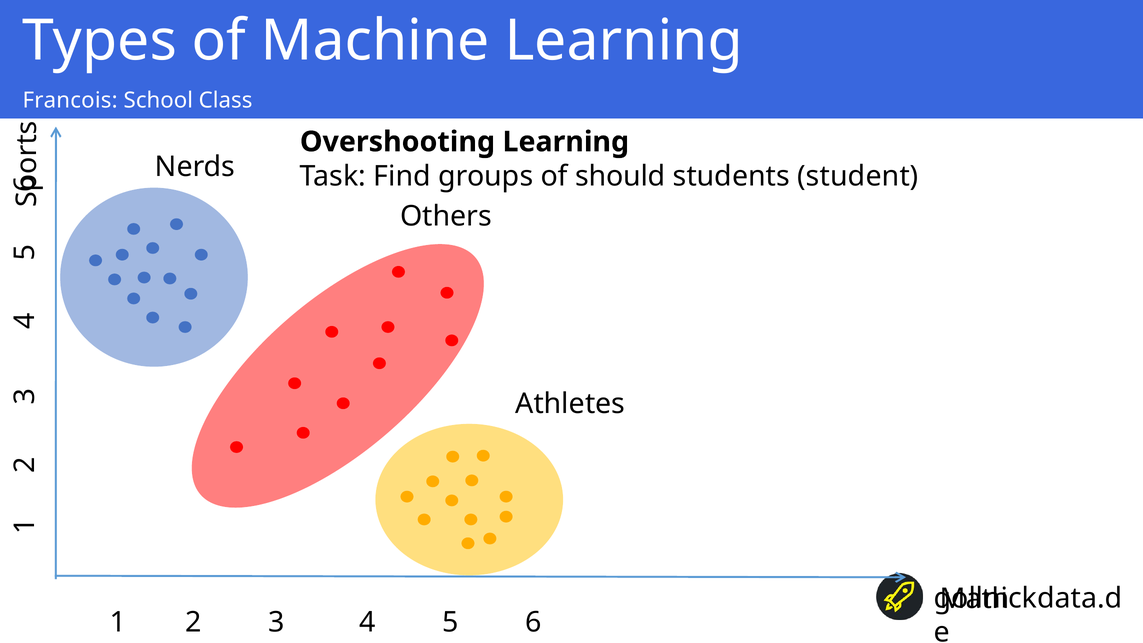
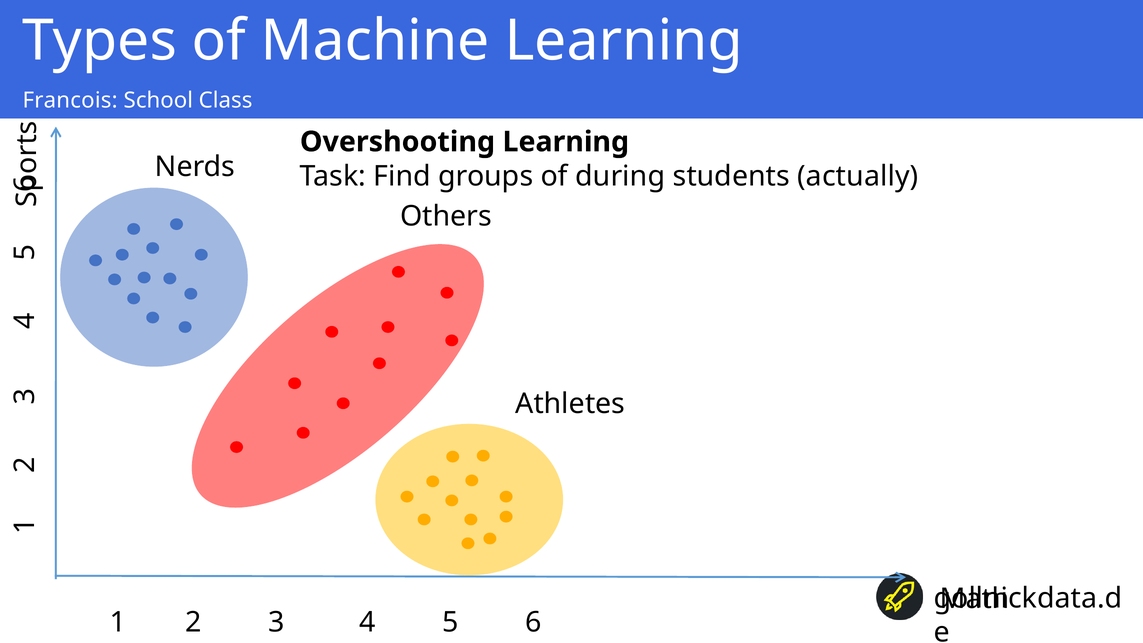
should: should -> during
student: student -> actually
